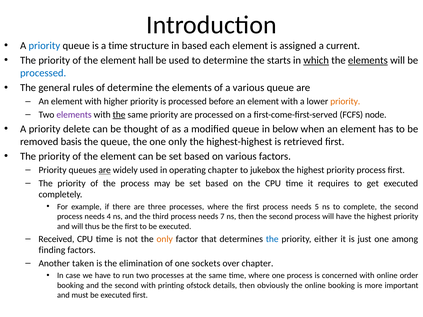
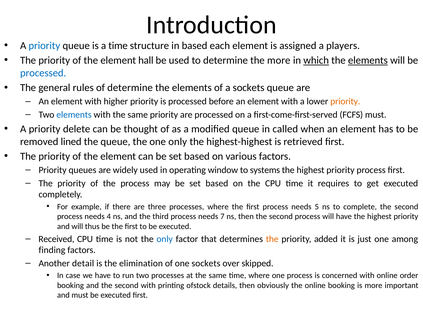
current: current -> players
the starts: starts -> more
a various: various -> sockets
elements at (74, 115) colour: purple -> blue
the at (119, 115) underline: present -> none
FCFS node: node -> must
below: below -> called
basis: basis -> lined
are at (105, 170) underline: present -> none
operating chapter: chapter -> window
jukebox: jukebox -> systems
only at (165, 239) colour: orange -> blue
the at (272, 239) colour: blue -> orange
either: either -> added
taken: taken -> detail
over chapter: chapter -> skipped
